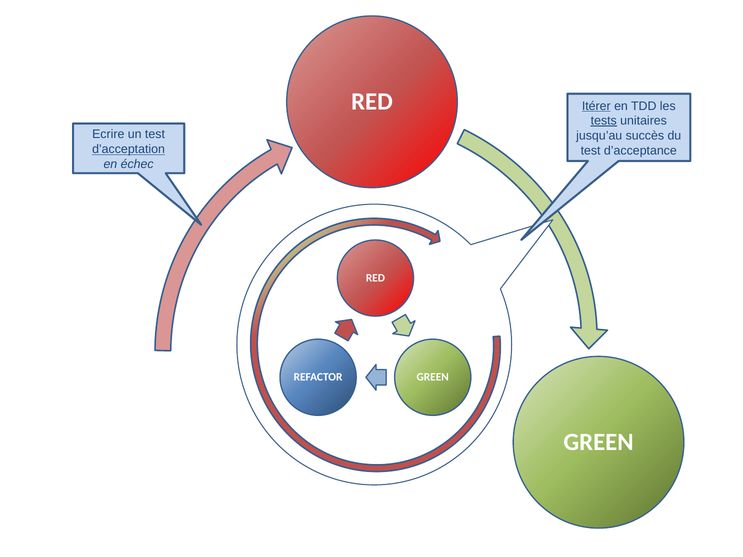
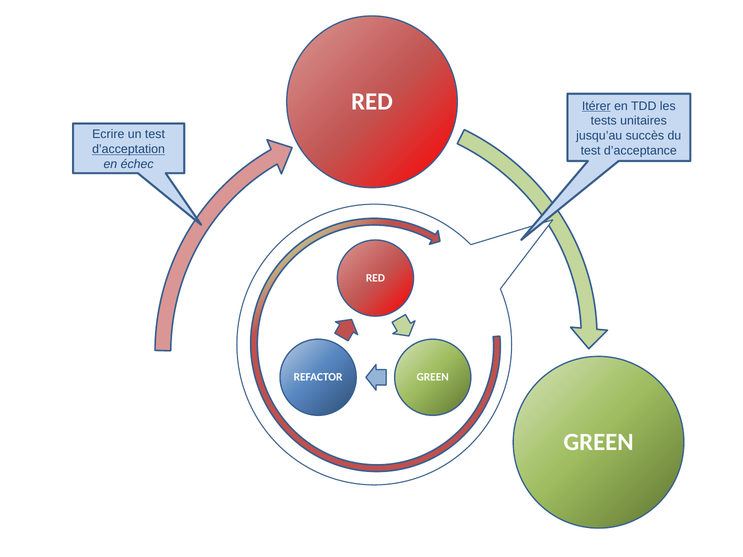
tests underline: present -> none
